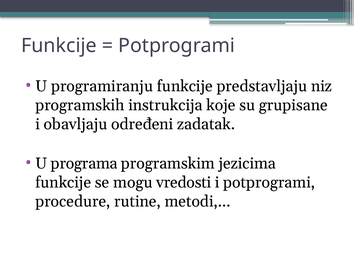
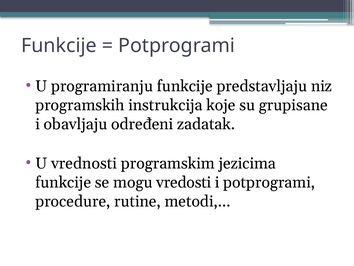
programa: programa -> vrednosti
